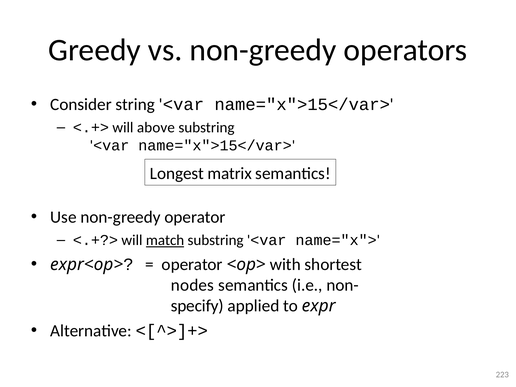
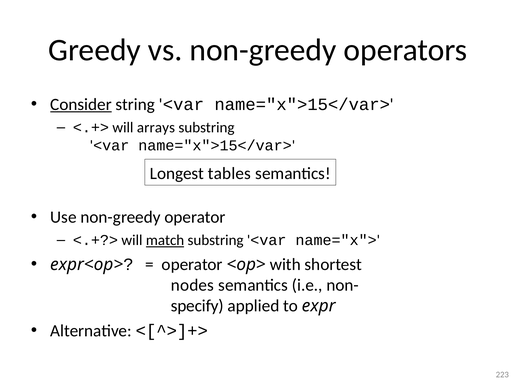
Consider underline: none -> present
above: above -> arrays
matrix: matrix -> tables
